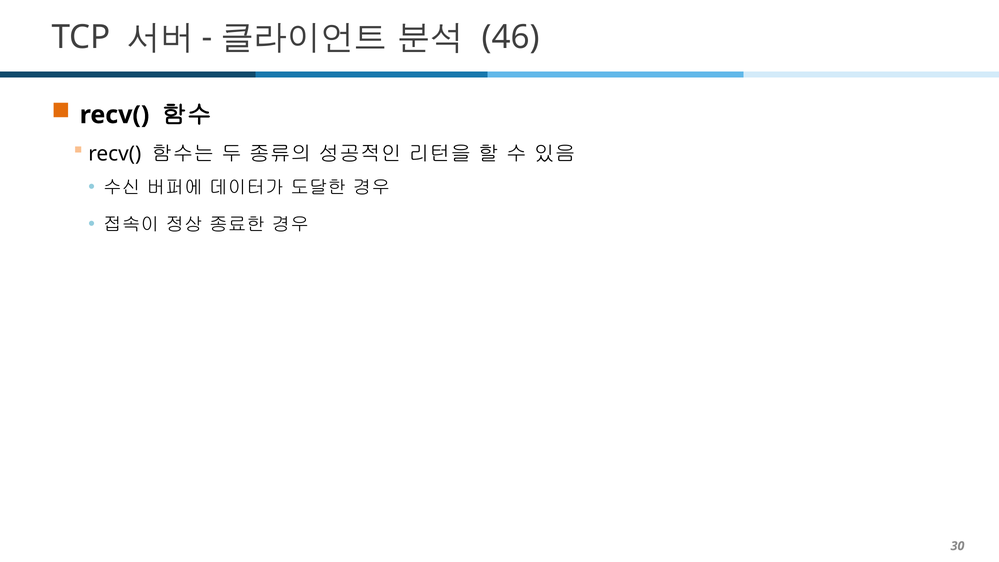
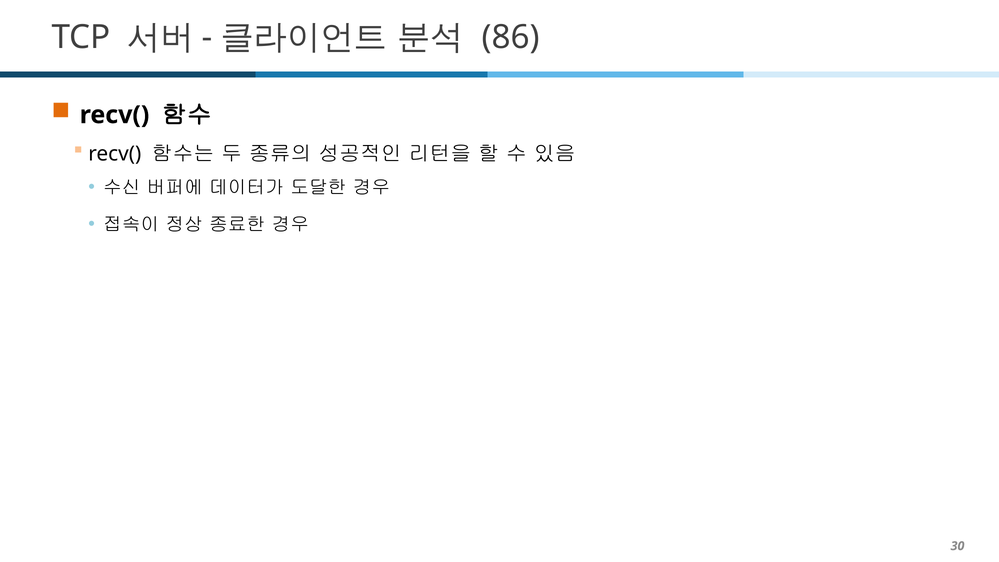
46: 46 -> 86
